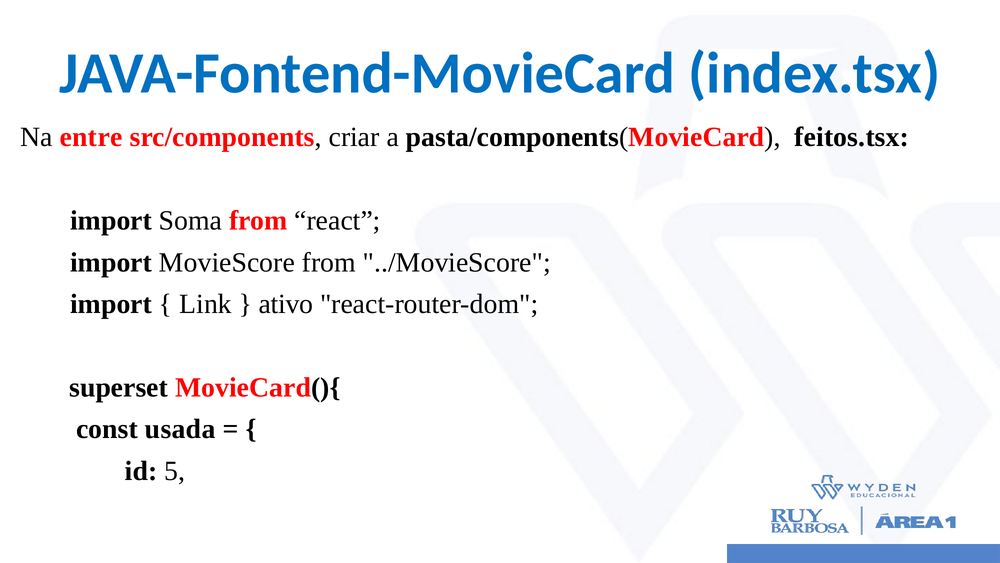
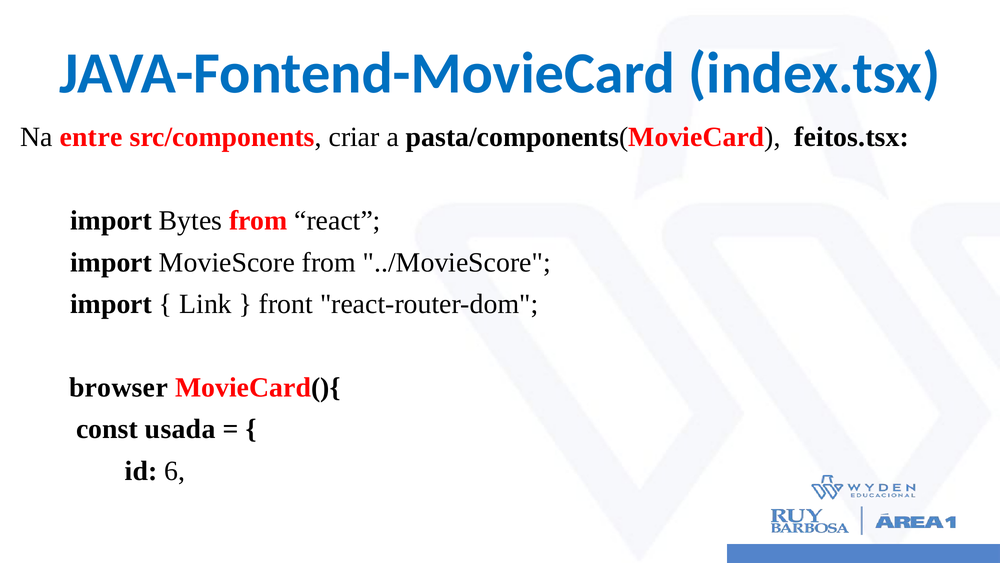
Soma: Soma -> Bytes
ativo: ativo -> front
superset: superset -> browser
5: 5 -> 6
